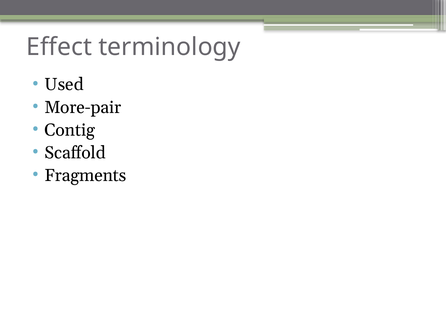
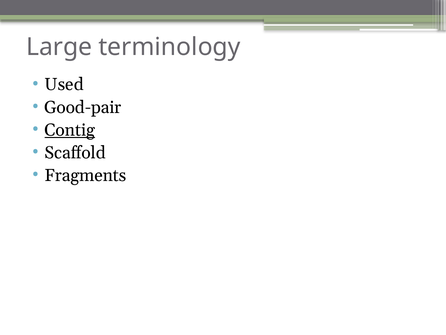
Effect: Effect -> Large
More-pair: More-pair -> Good-pair
Contig underline: none -> present
